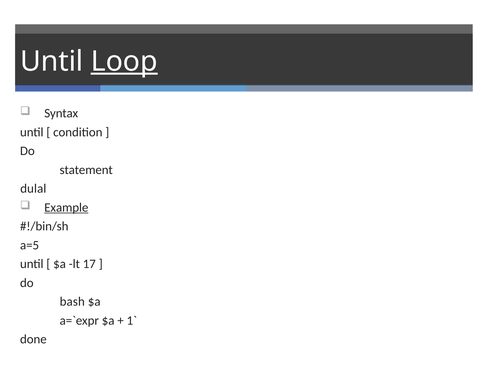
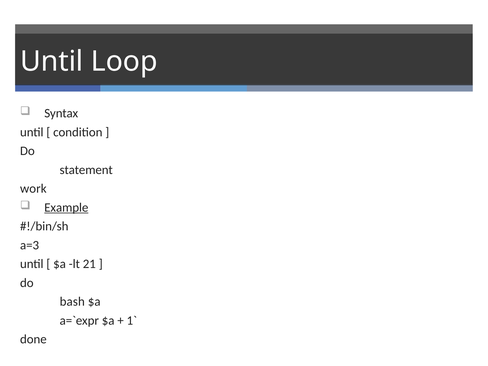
Loop underline: present -> none
dulal: dulal -> work
a=5: a=5 -> a=3
17: 17 -> 21
